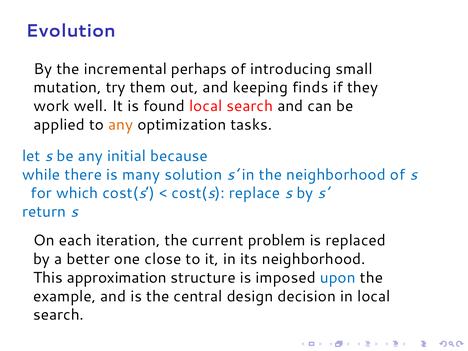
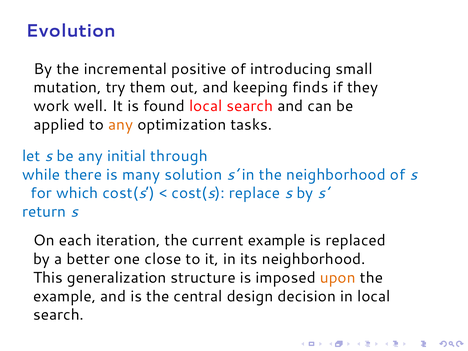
perhaps: perhaps -> positive
because: because -> through
current problem: problem -> example
approximation: approximation -> generalization
upon colour: blue -> orange
